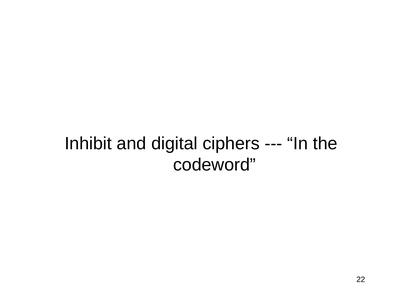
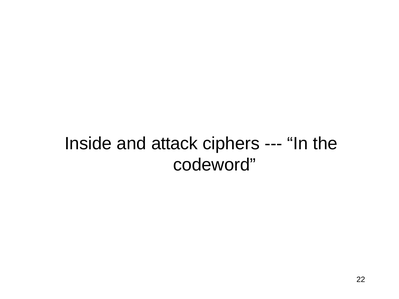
Inhibit: Inhibit -> Inside
digital: digital -> attack
